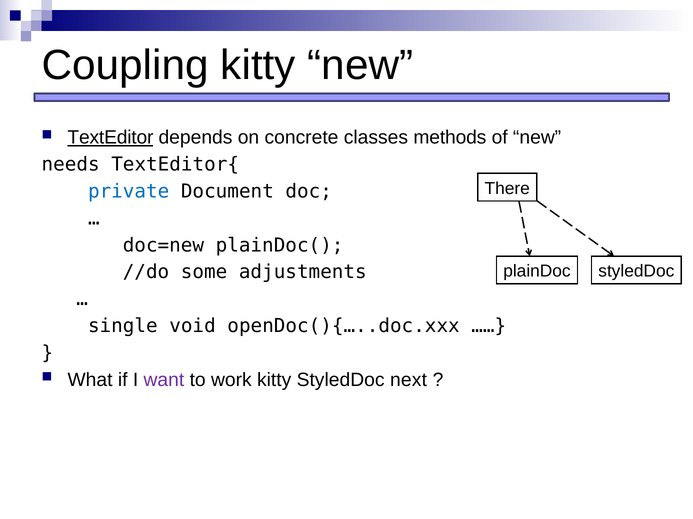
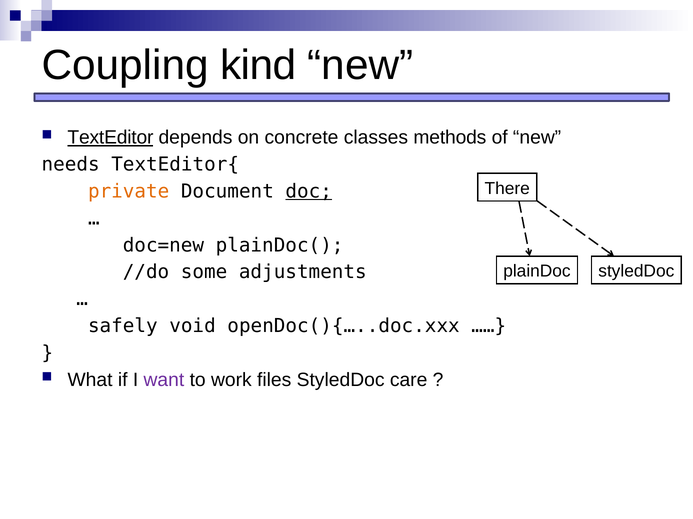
Coupling kitty: kitty -> kind
private colour: blue -> orange
doc underline: none -> present
single: single -> safely
work kitty: kitty -> files
next: next -> care
